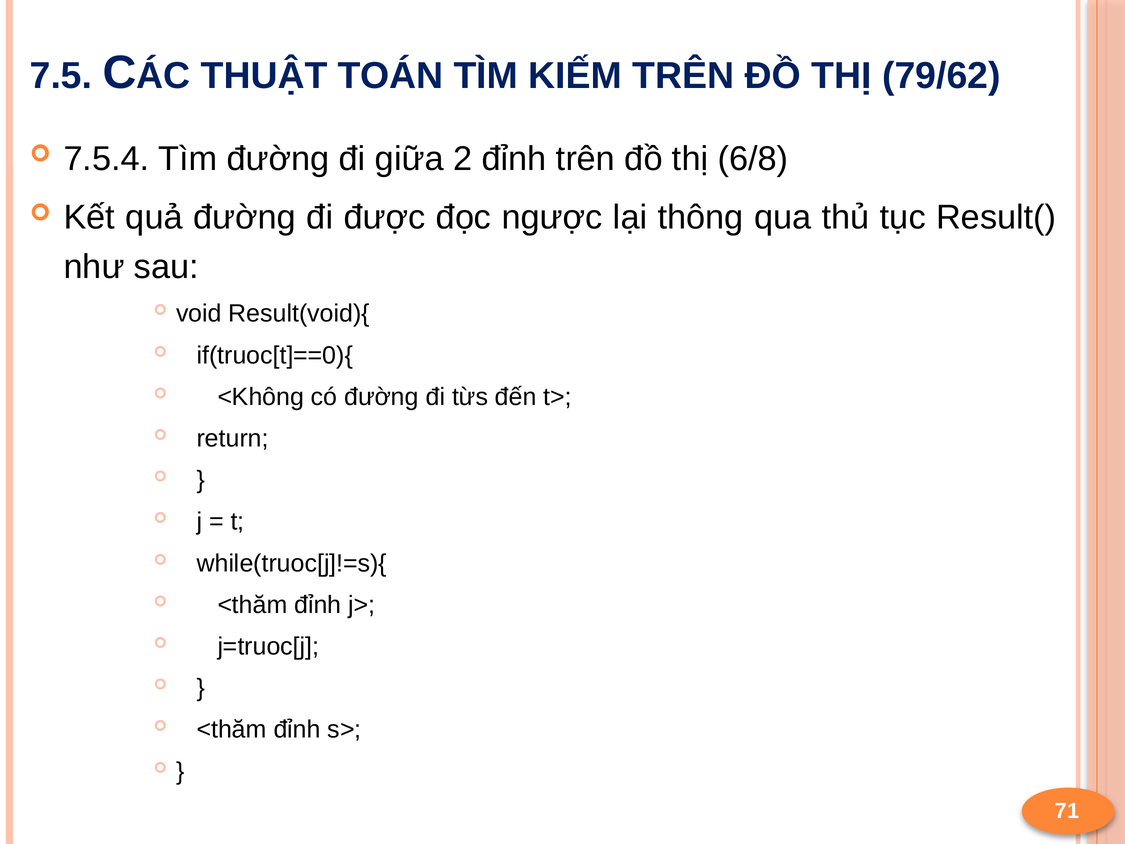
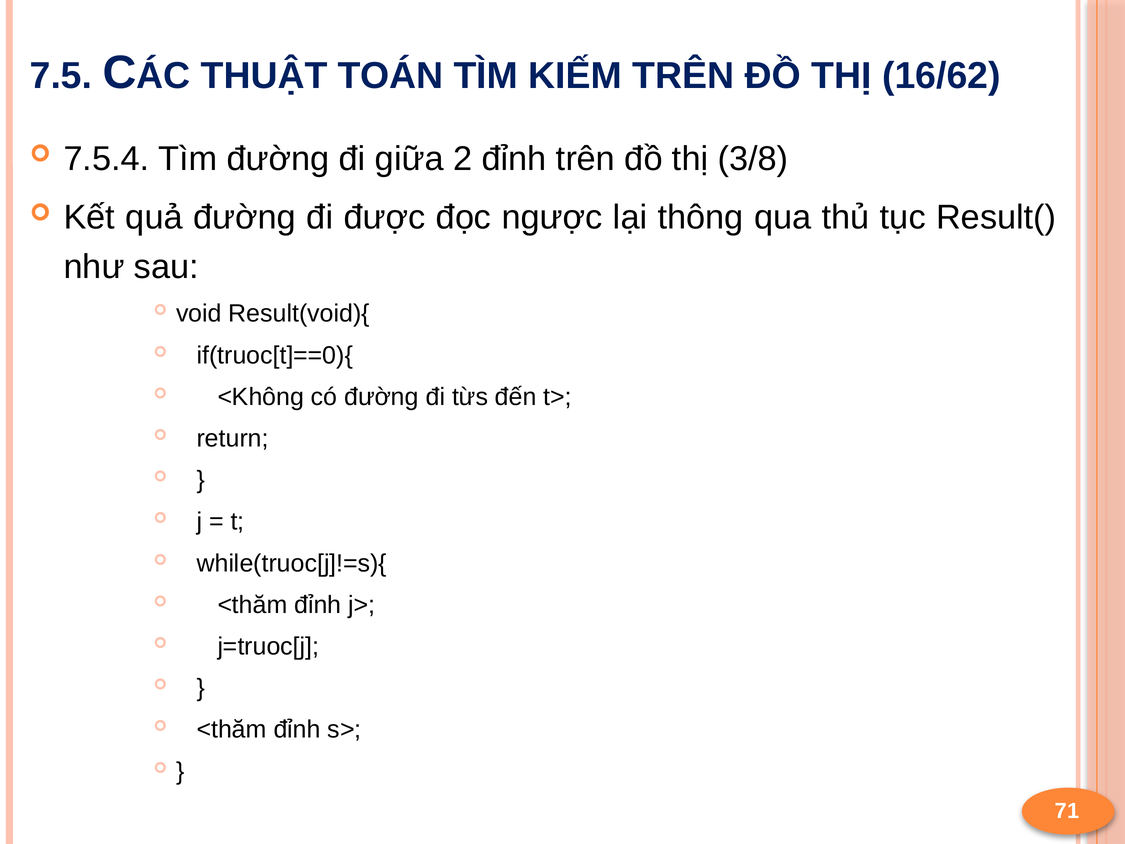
79/62: 79/62 -> 16/62
6/8: 6/8 -> 3/8
